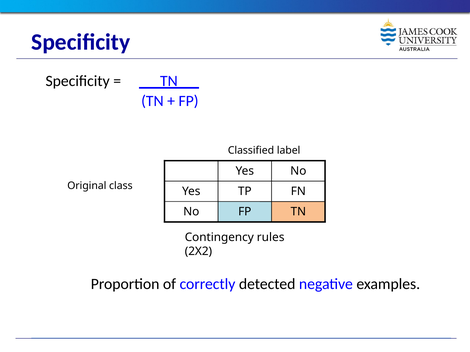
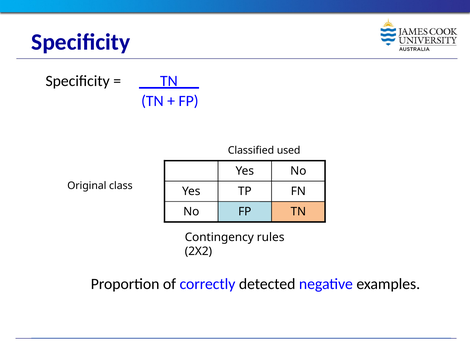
label: label -> used
